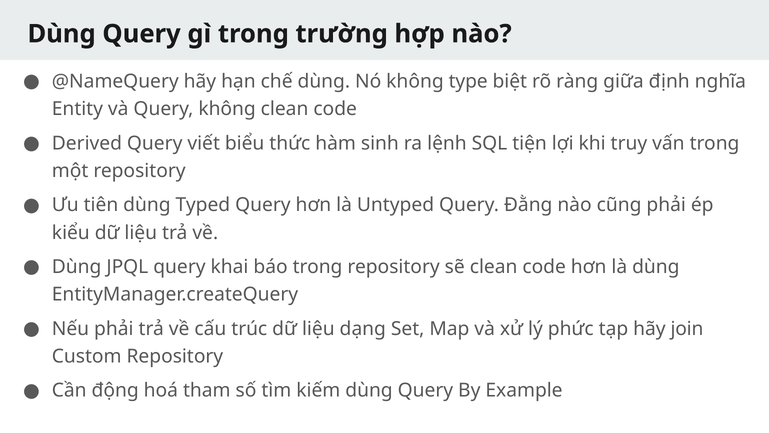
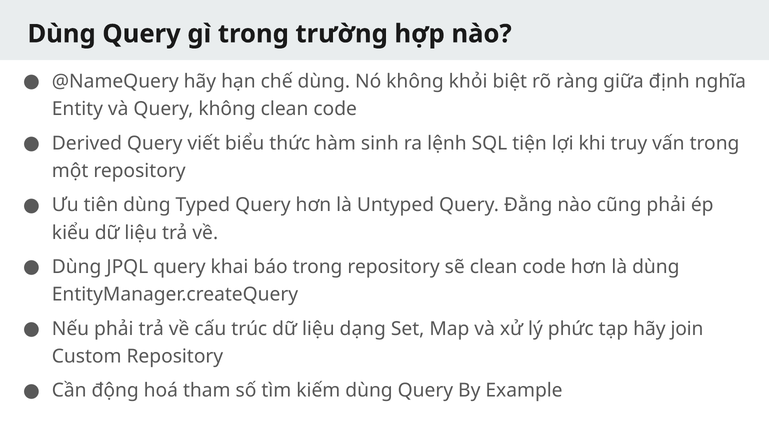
type: type -> khỏi
